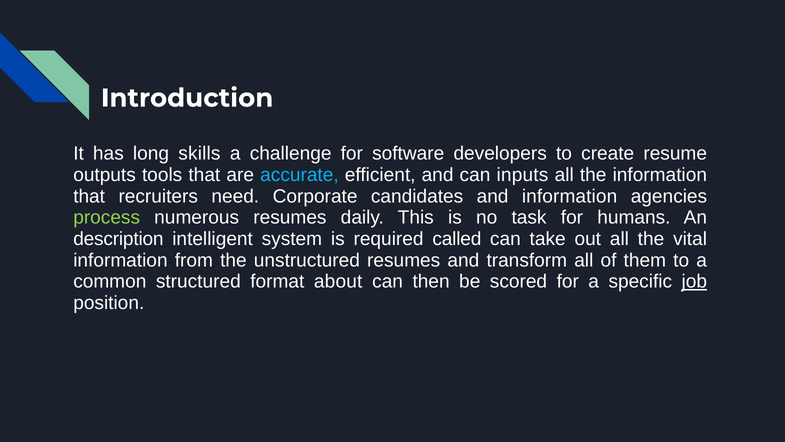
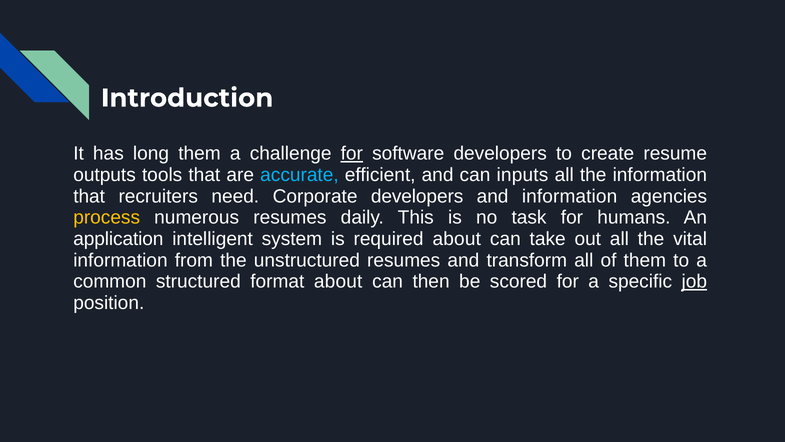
long skills: skills -> them
for at (352, 153) underline: none -> present
Corporate candidates: candidates -> developers
process colour: light green -> yellow
description: description -> application
required called: called -> about
